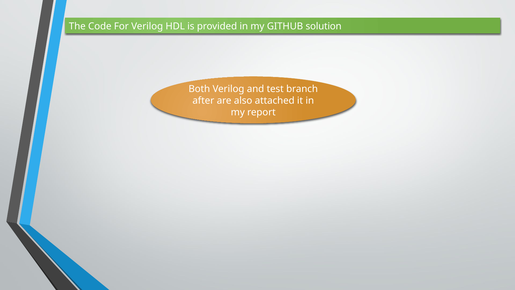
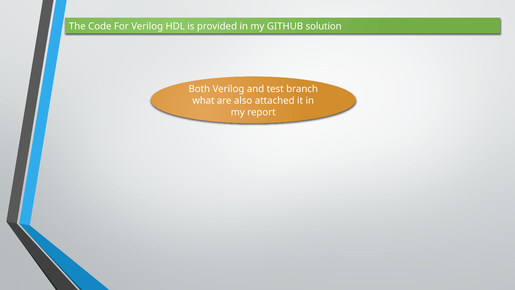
after: after -> what
